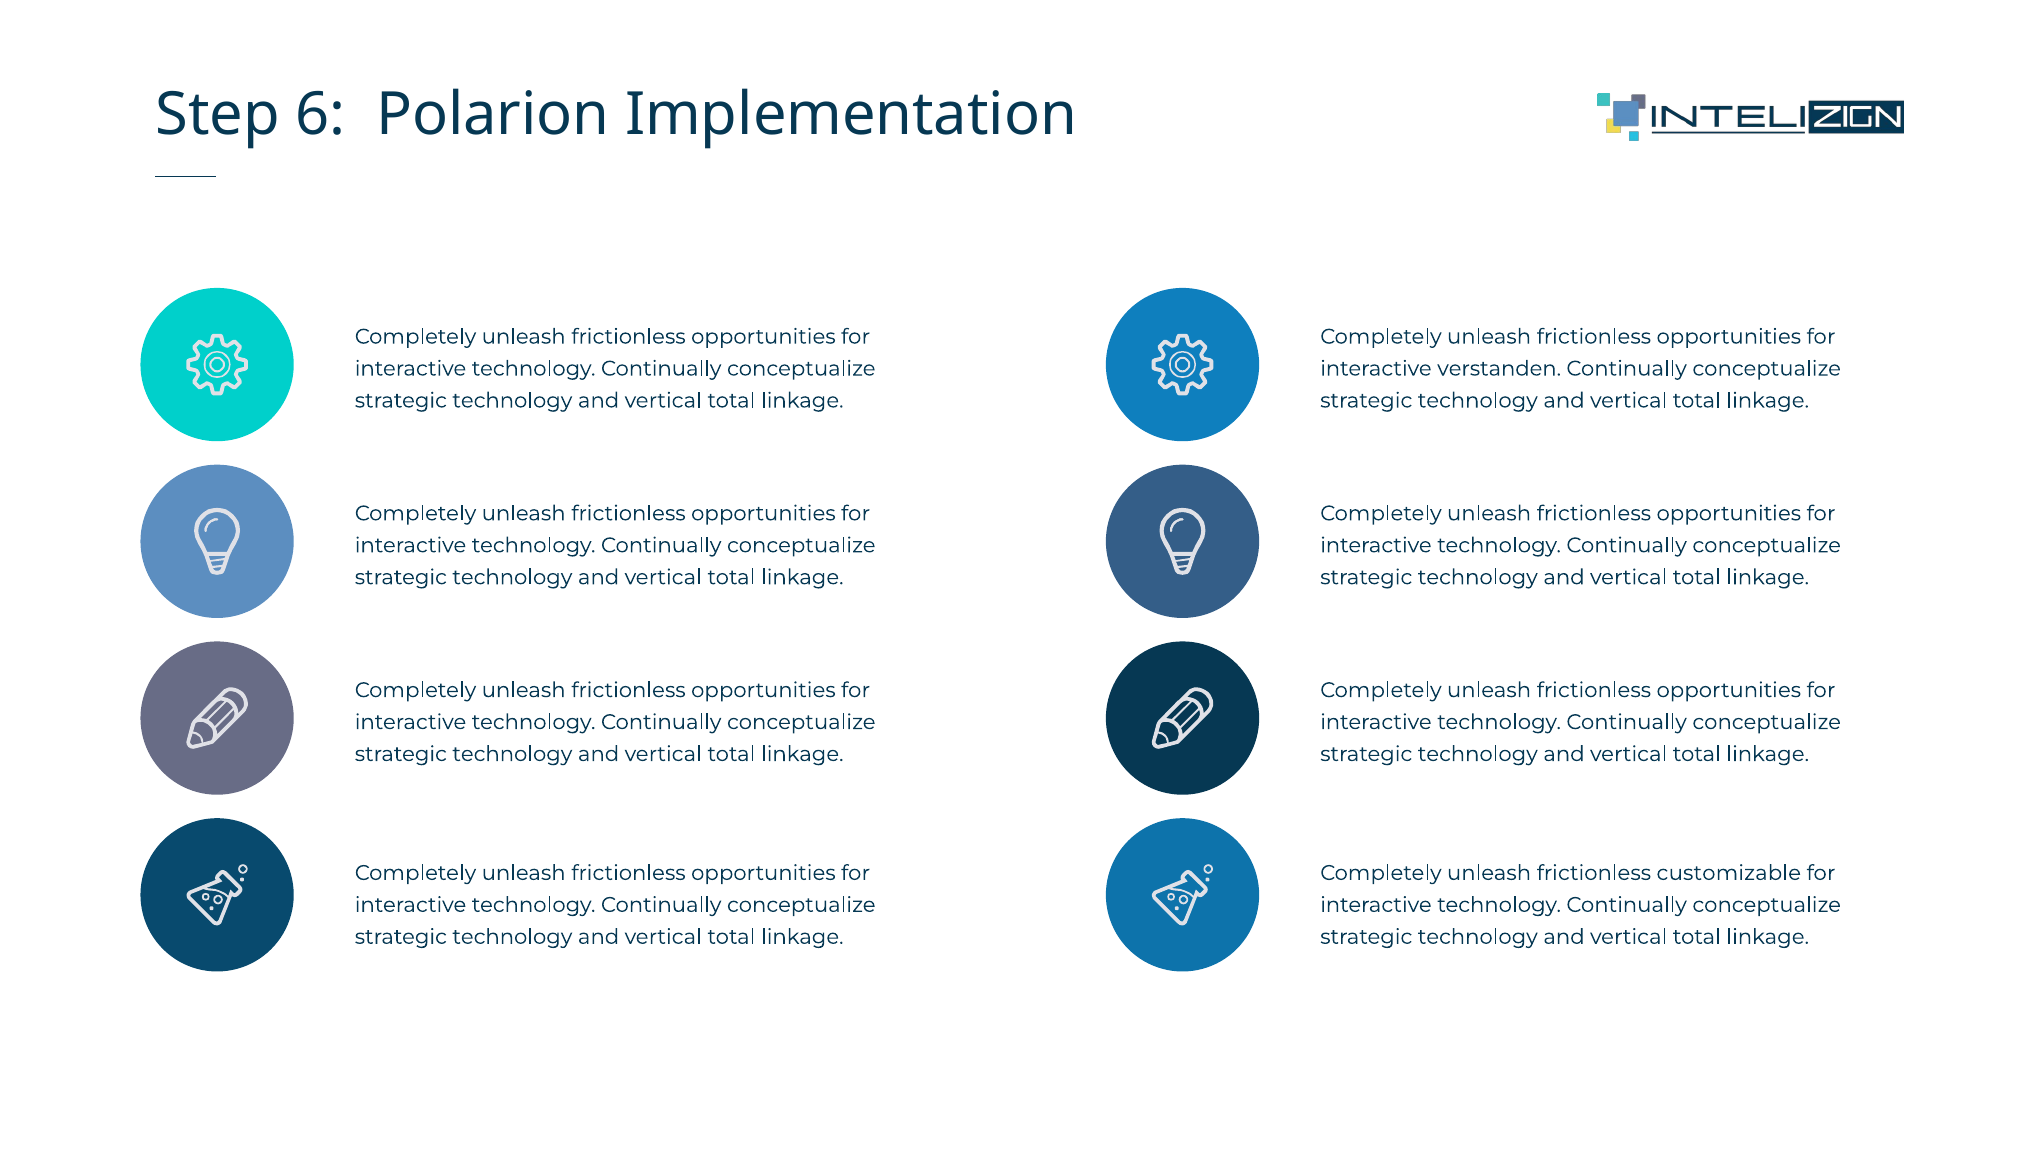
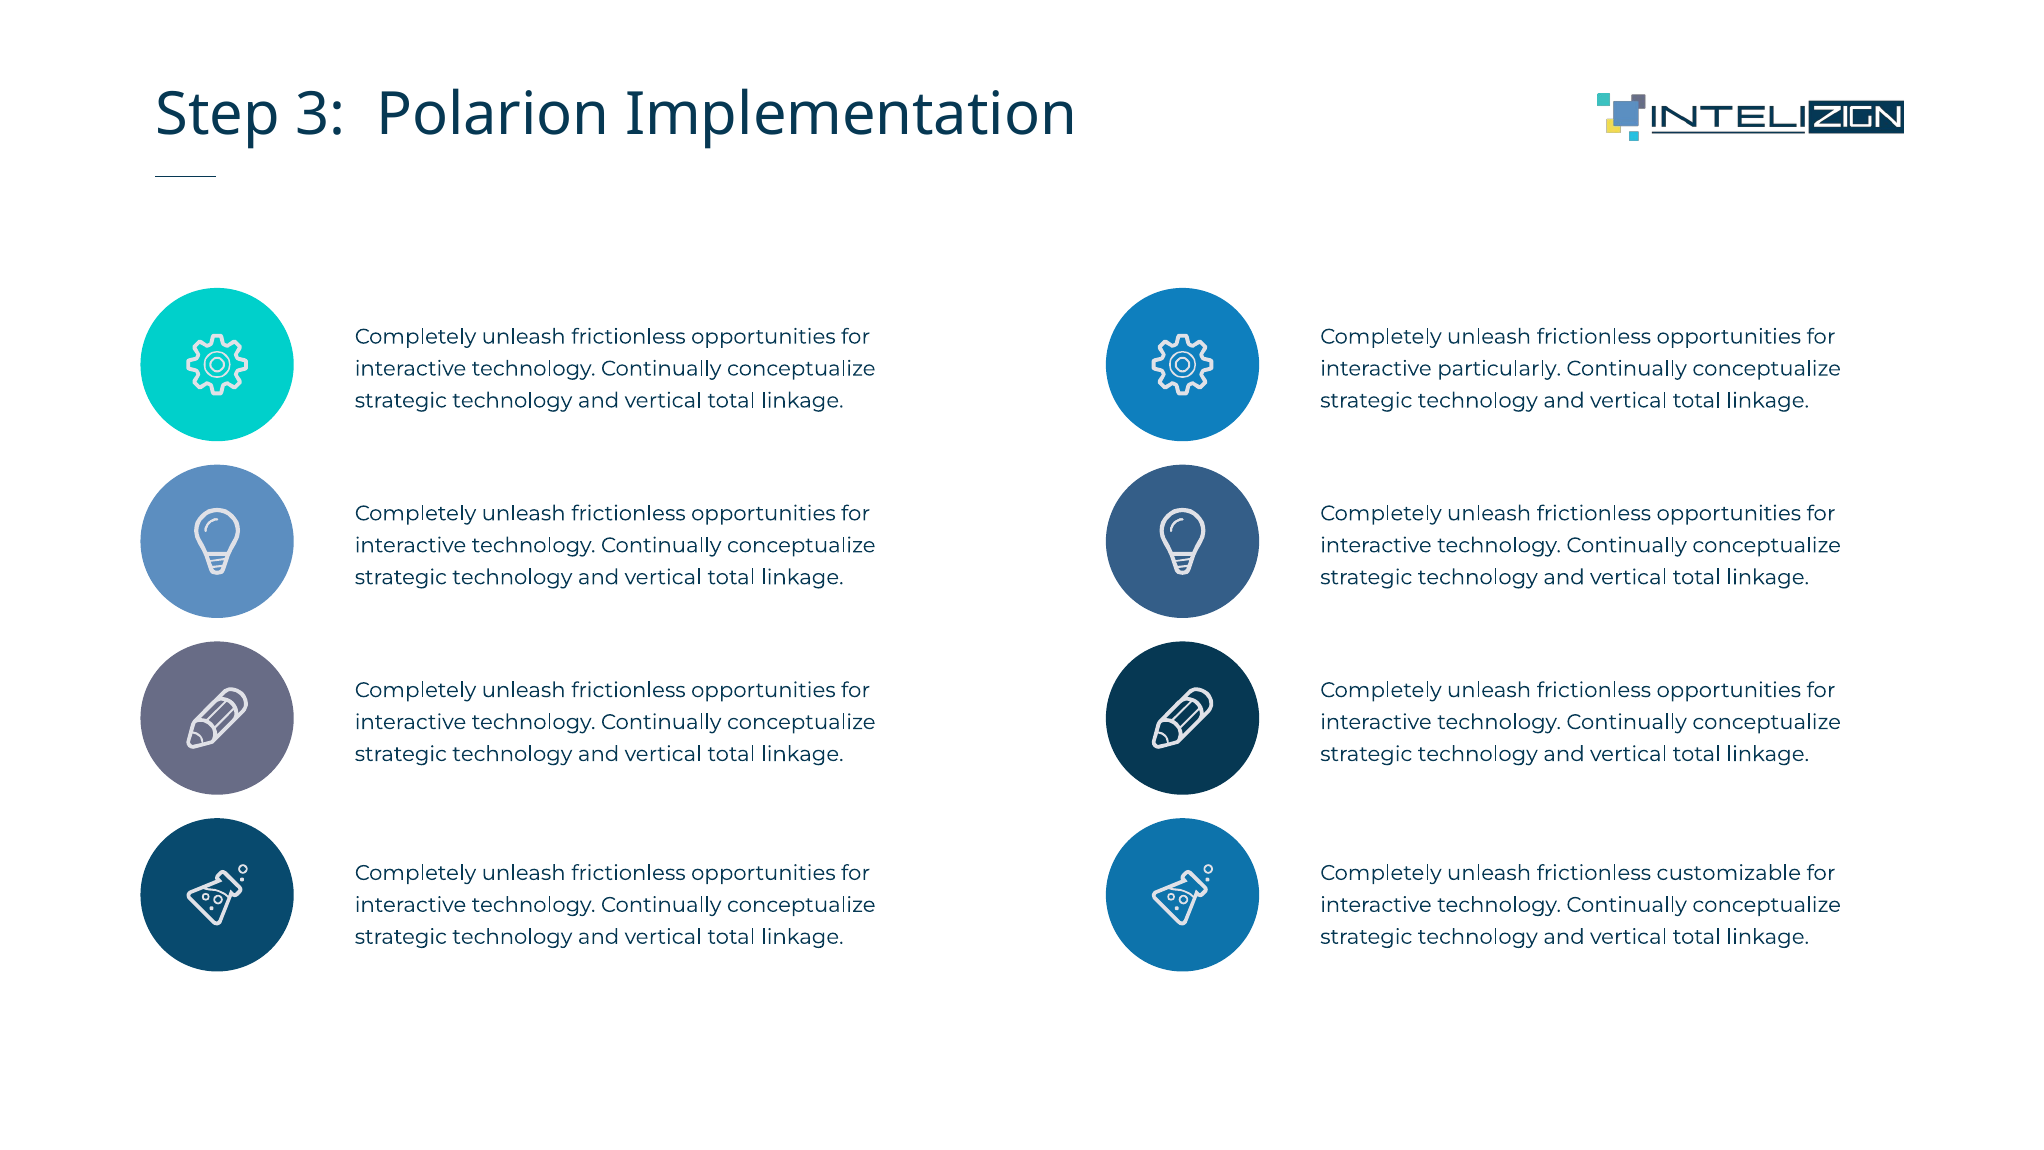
6: 6 -> 3
verstanden: verstanden -> particularly
